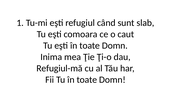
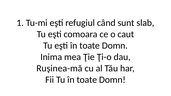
Refugiul-mă: Refugiul-mă -> Ruşinea-mă
